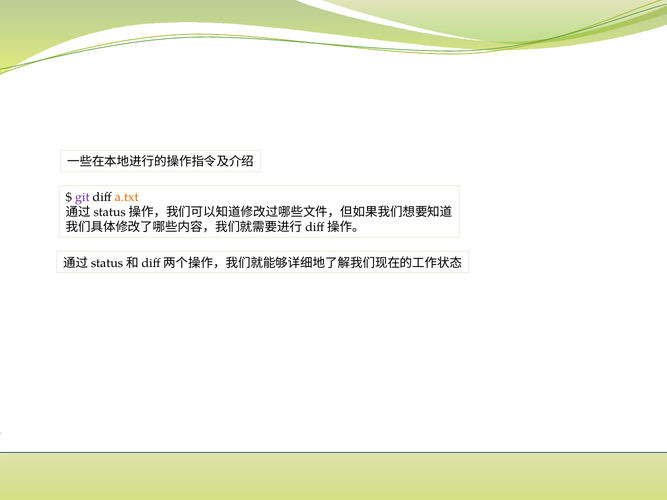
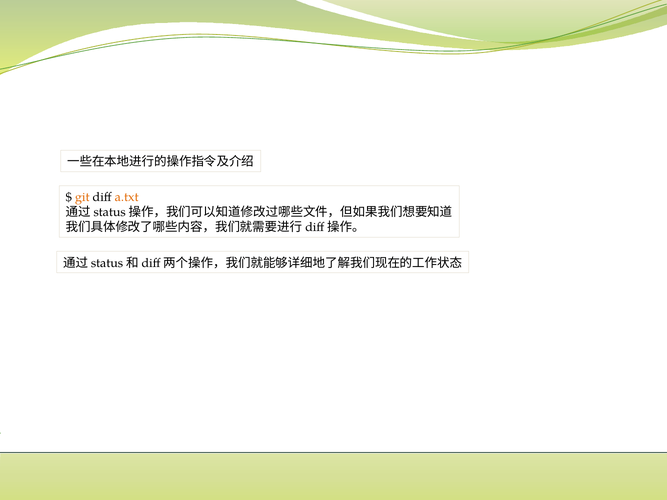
git colour: purple -> orange
